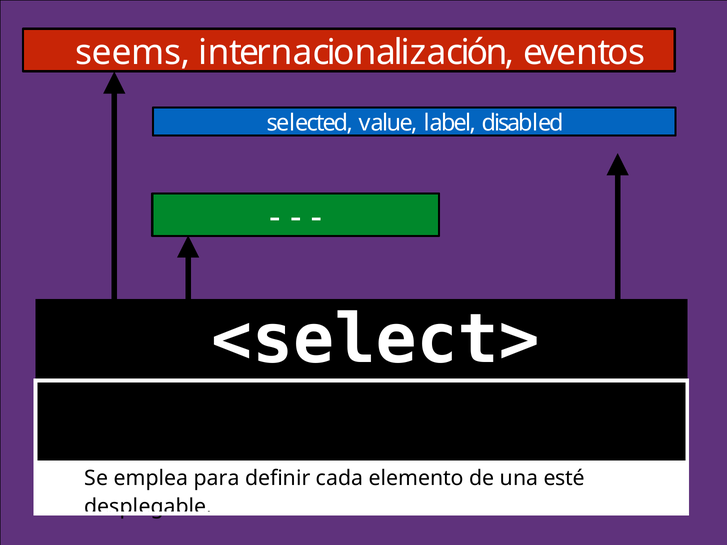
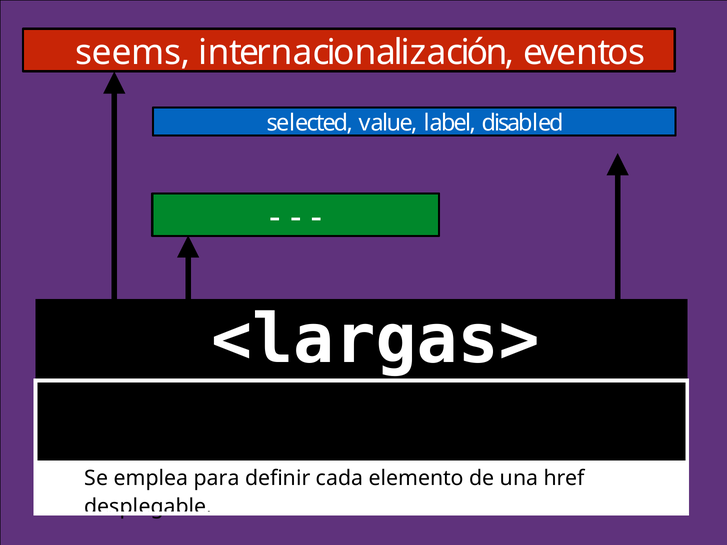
<select>: <select> -> <largas>
esté: esté -> href
